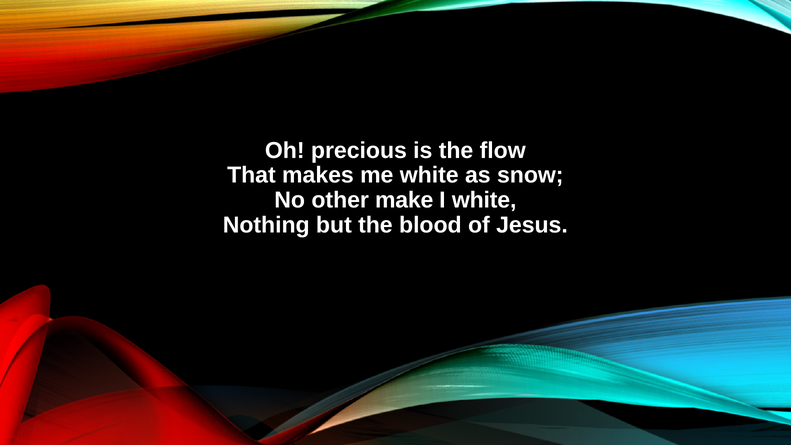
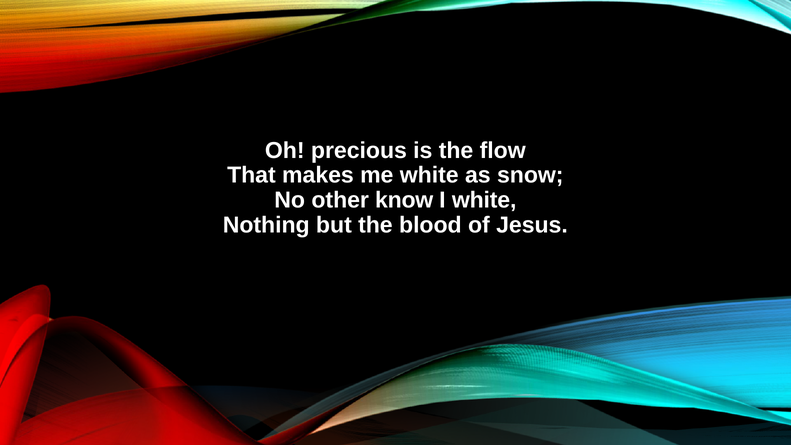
make: make -> know
